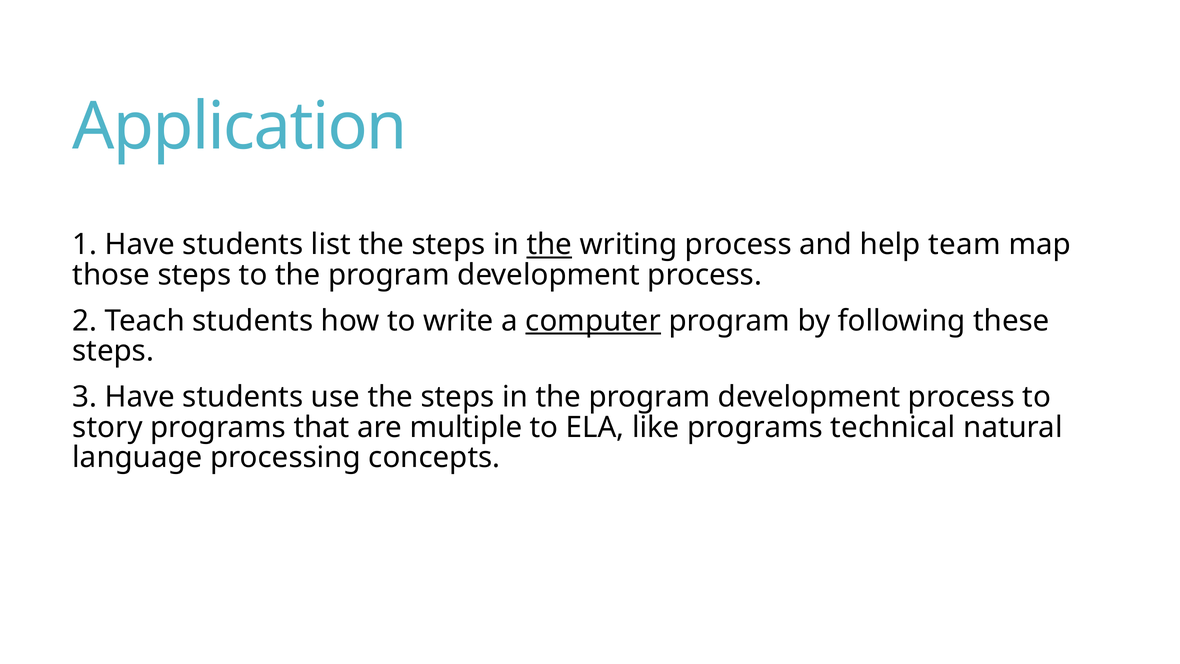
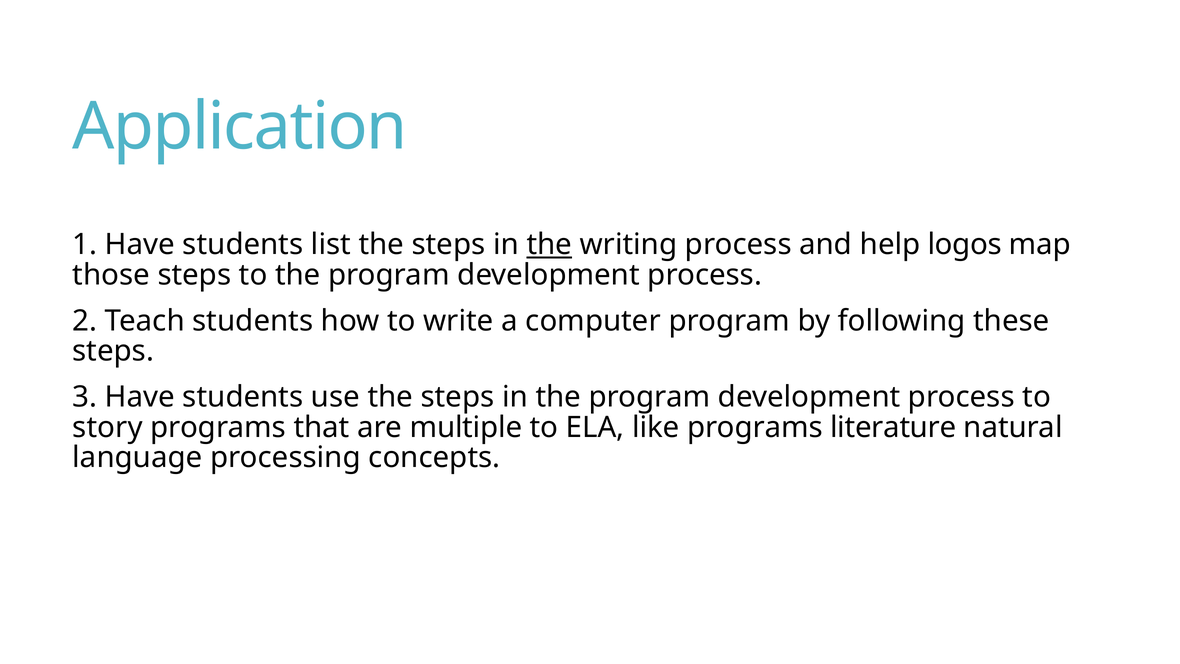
team: team -> logos
computer underline: present -> none
technical: technical -> literature
